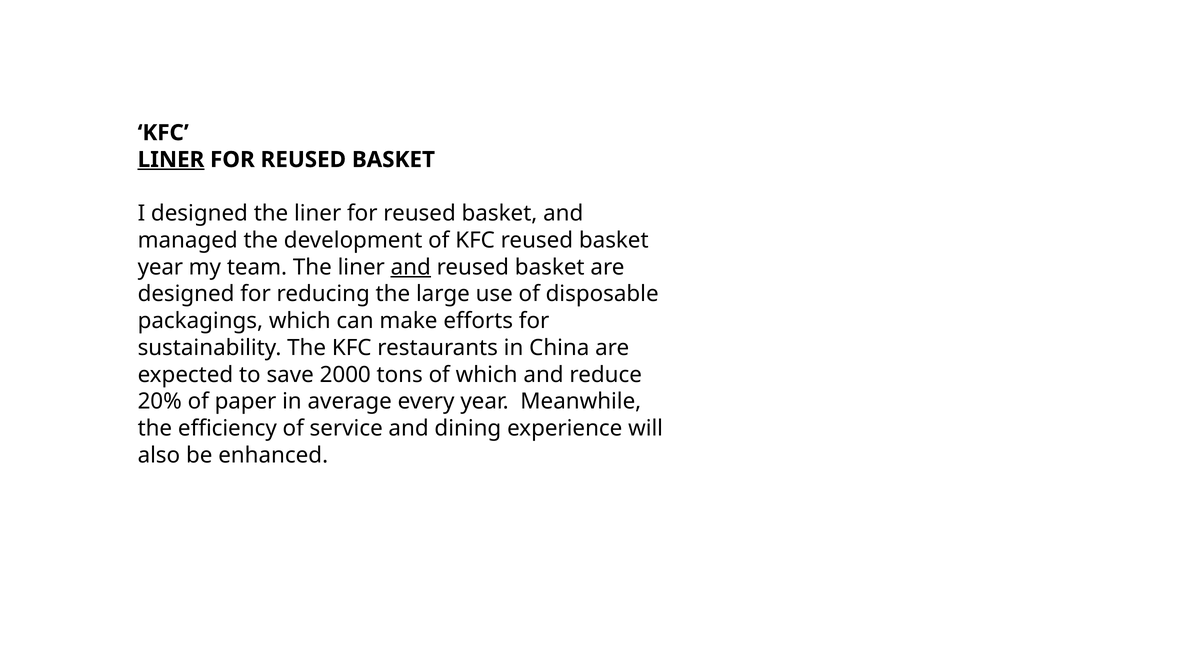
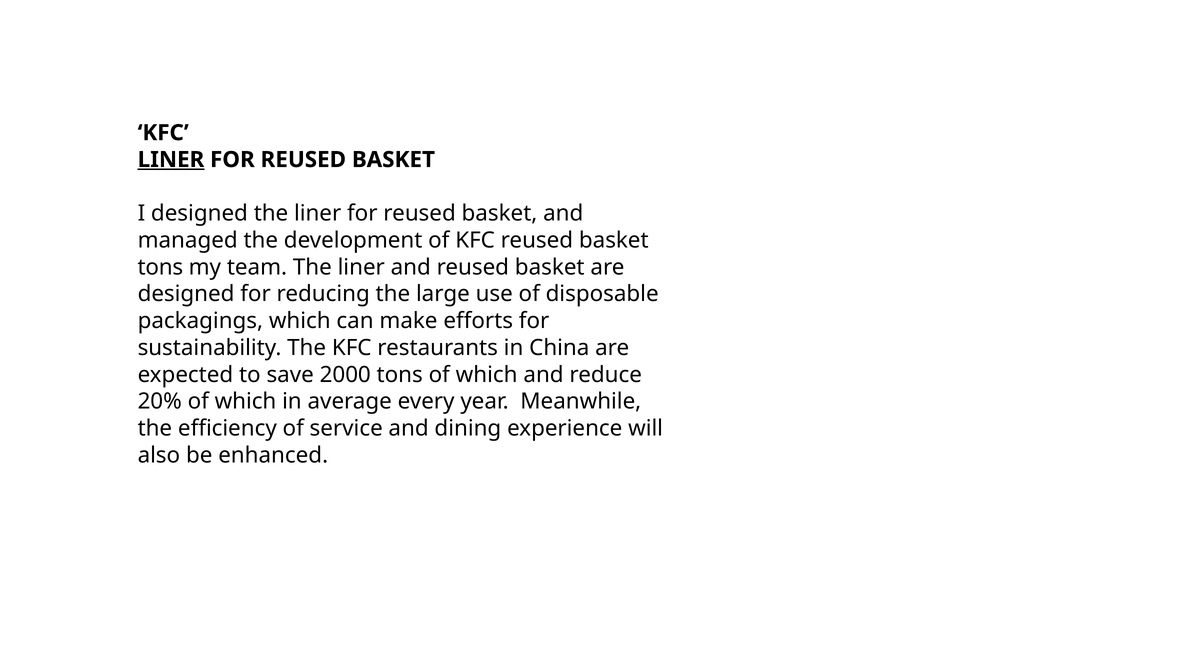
year at (160, 267): year -> tons
and at (411, 267) underline: present -> none
20% of paper: paper -> which
